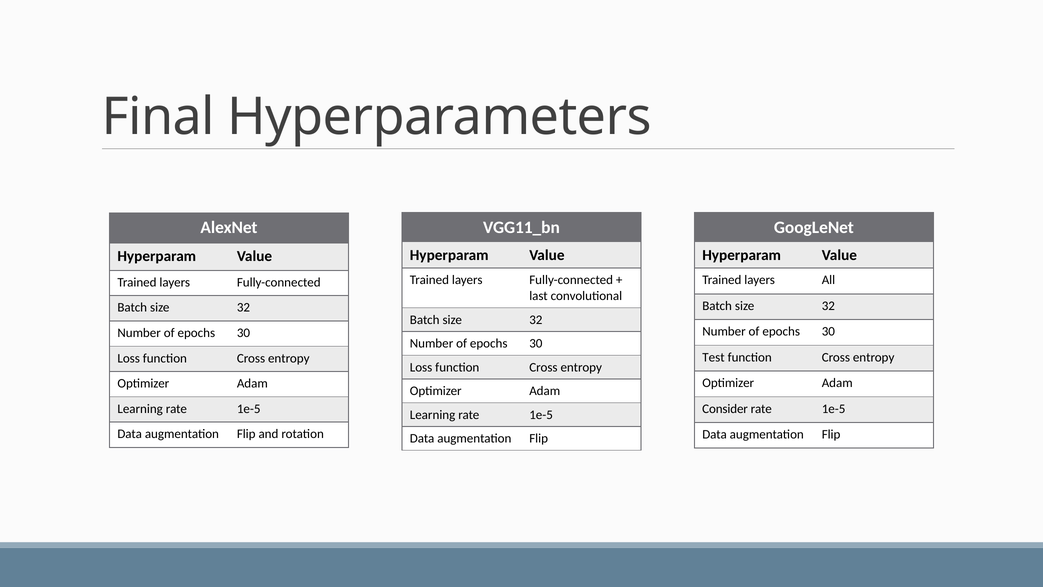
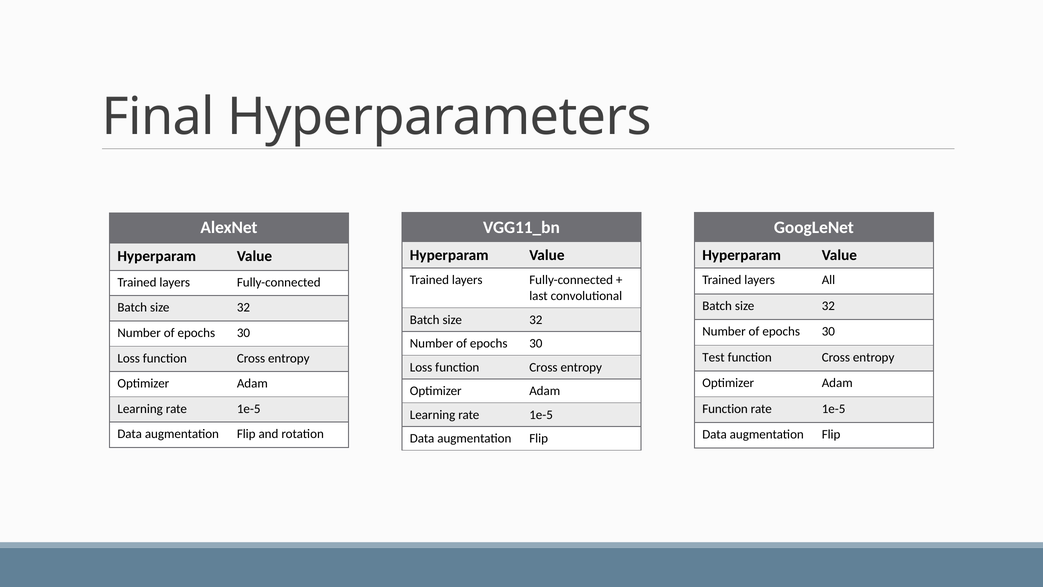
Consider at (725, 409): Consider -> Function
